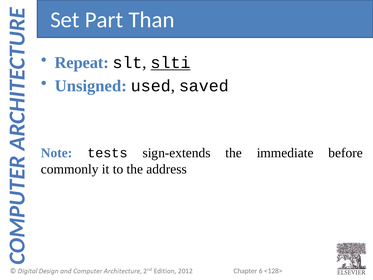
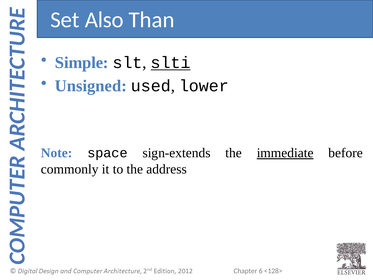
Part: Part -> Also
Repeat: Repeat -> Simple
saved: saved -> lower
tests: tests -> space
immediate underline: none -> present
